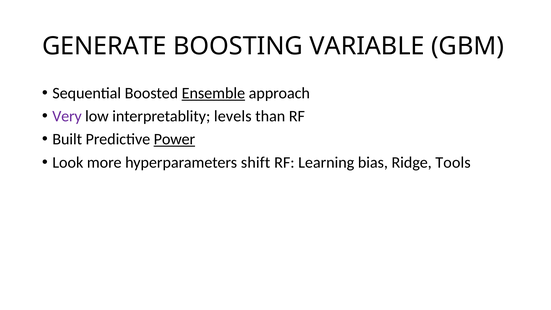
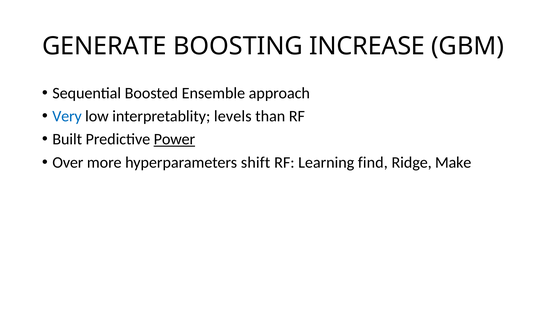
VARIABLE: VARIABLE -> INCREASE
Ensemble underline: present -> none
Very colour: purple -> blue
Look: Look -> Over
bias: bias -> find
Tools: Tools -> Make
